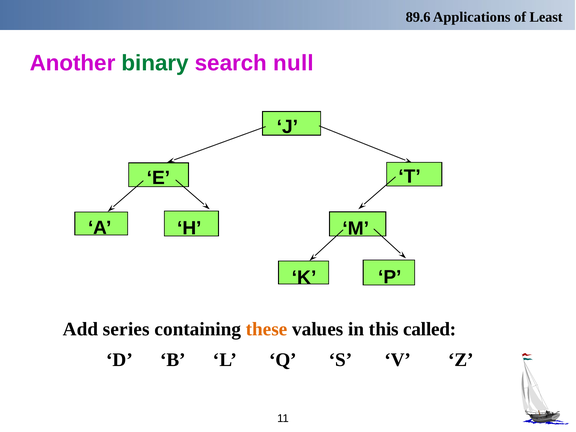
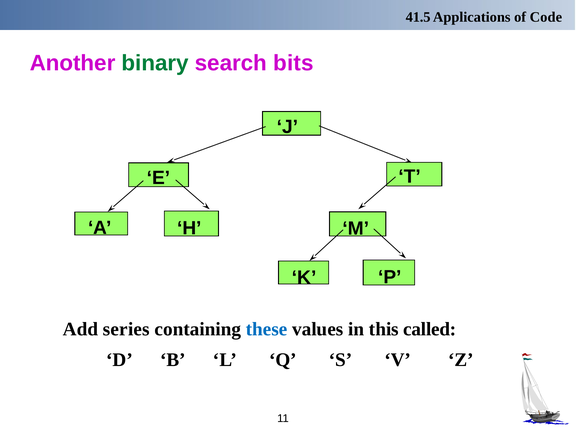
89.6: 89.6 -> 41.5
Least: Least -> Code
null: null -> bits
these colour: orange -> blue
